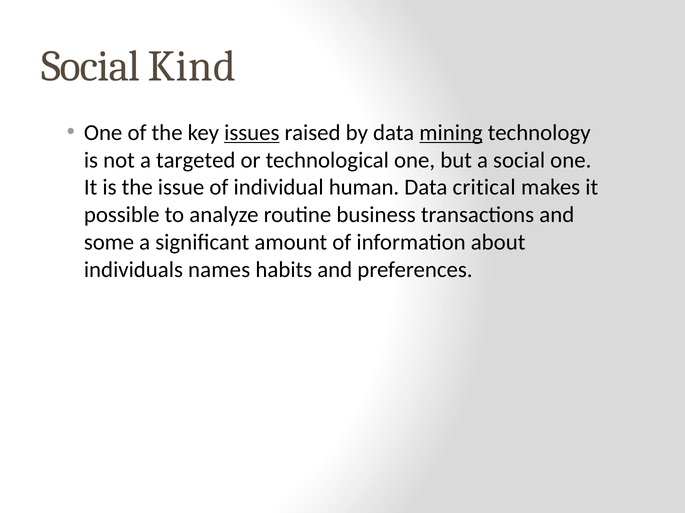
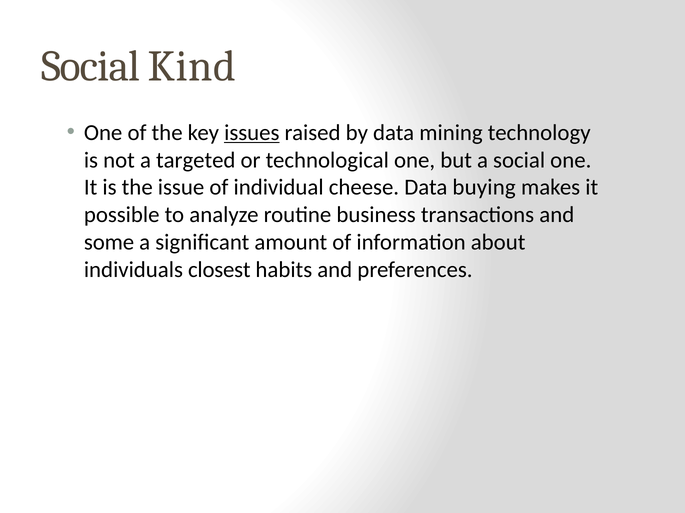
mining underline: present -> none
human: human -> cheese
critical: critical -> buying
names: names -> closest
